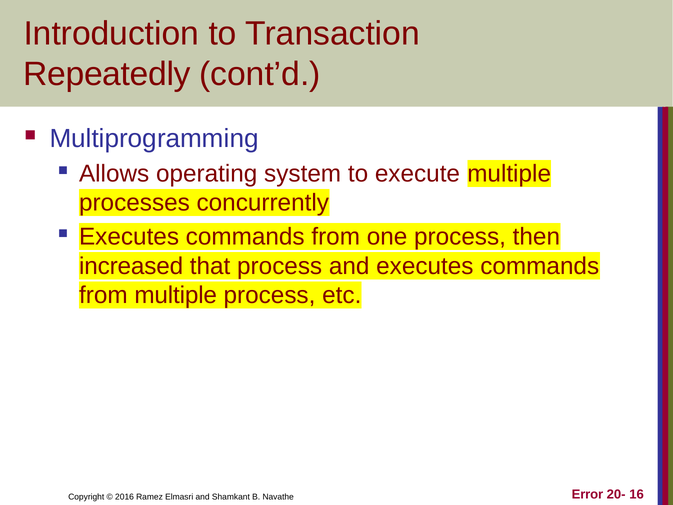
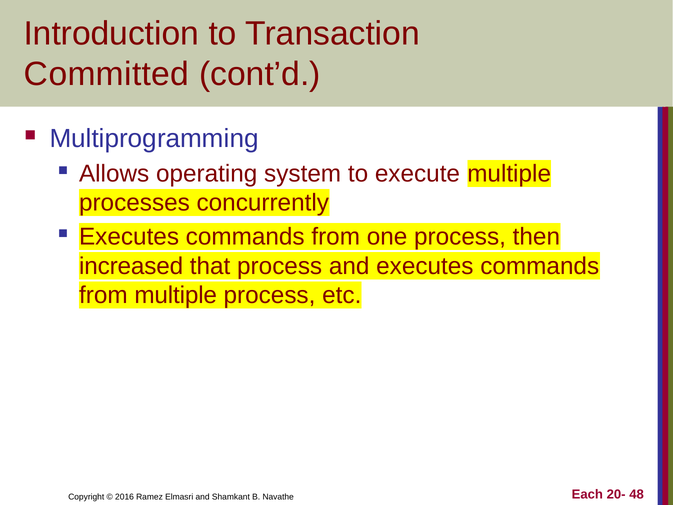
Repeatedly: Repeatedly -> Committed
Error: Error -> Each
16: 16 -> 48
